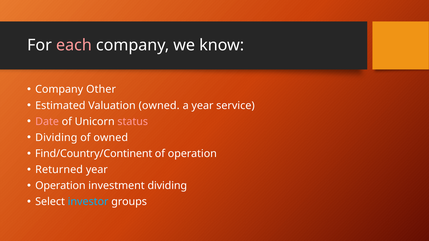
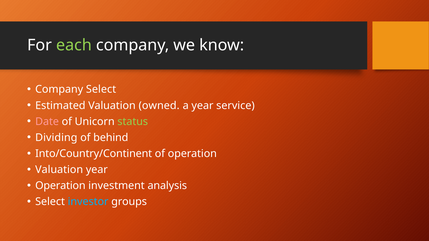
each colour: pink -> light green
Company Other: Other -> Select
status colour: pink -> light green
of owned: owned -> behind
Find/Country/Continent: Find/Country/Continent -> Into/Country/Continent
Returned at (59, 170): Returned -> Valuation
investment dividing: dividing -> analysis
